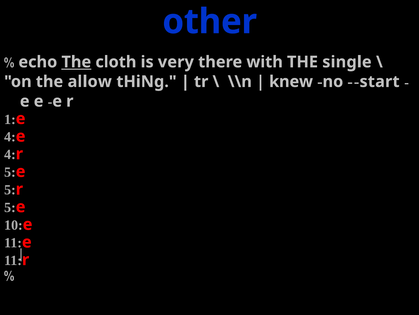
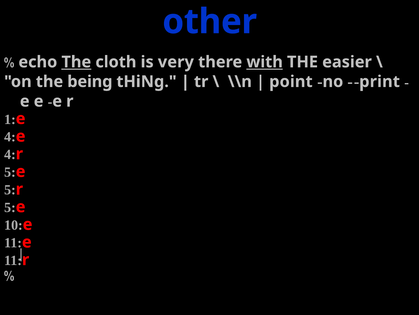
with underline: none -> present
single: single -> easier
allow: allow -> being
knew: knew -> point
start: start -> print
